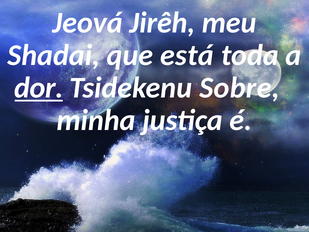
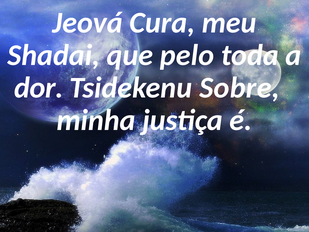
Jirêh: Jirêh -> Cura
está: está -> pelo
dor underline: present -> none
